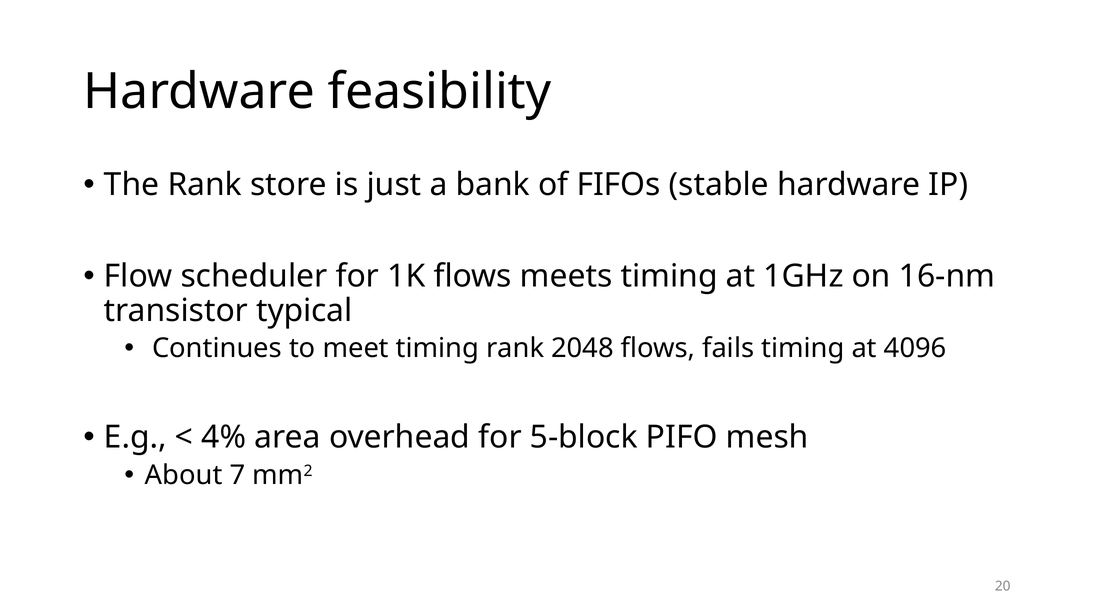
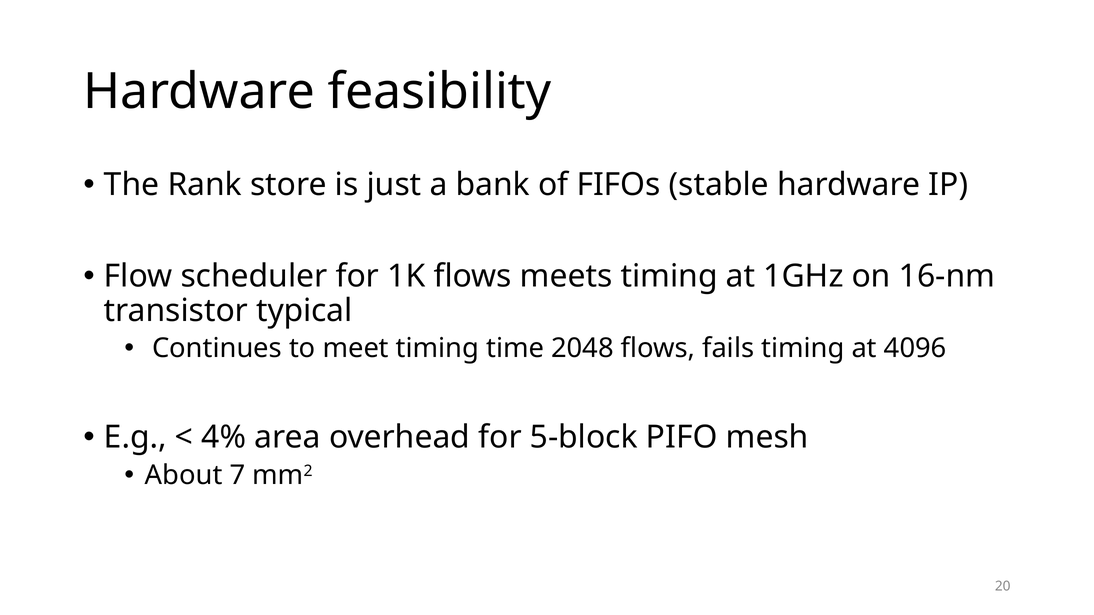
timing rank: rank -> time
